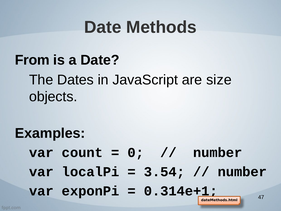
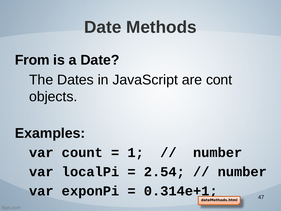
size: size -> cont
0: 0 -> 1
3.54: 3.54 -> 2.54
